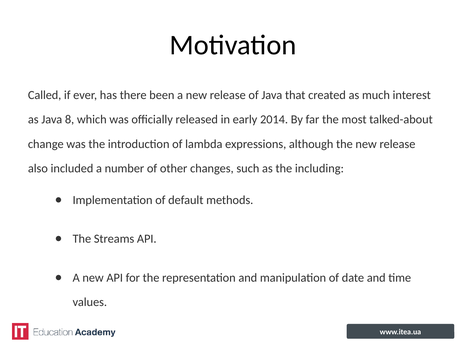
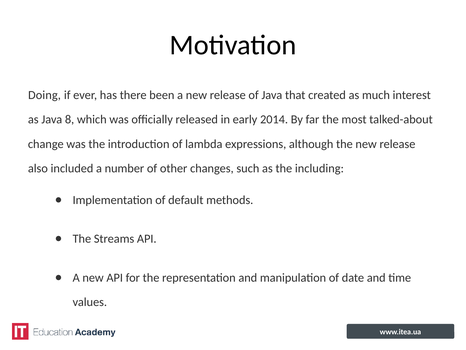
Called: Called -> Doing
